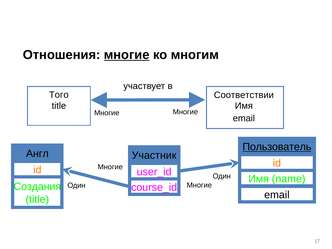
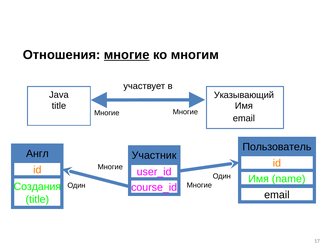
Того: Того -> Java
Соответствии: Соответствии -> Указывающий
Пользователь underline: present -> none
